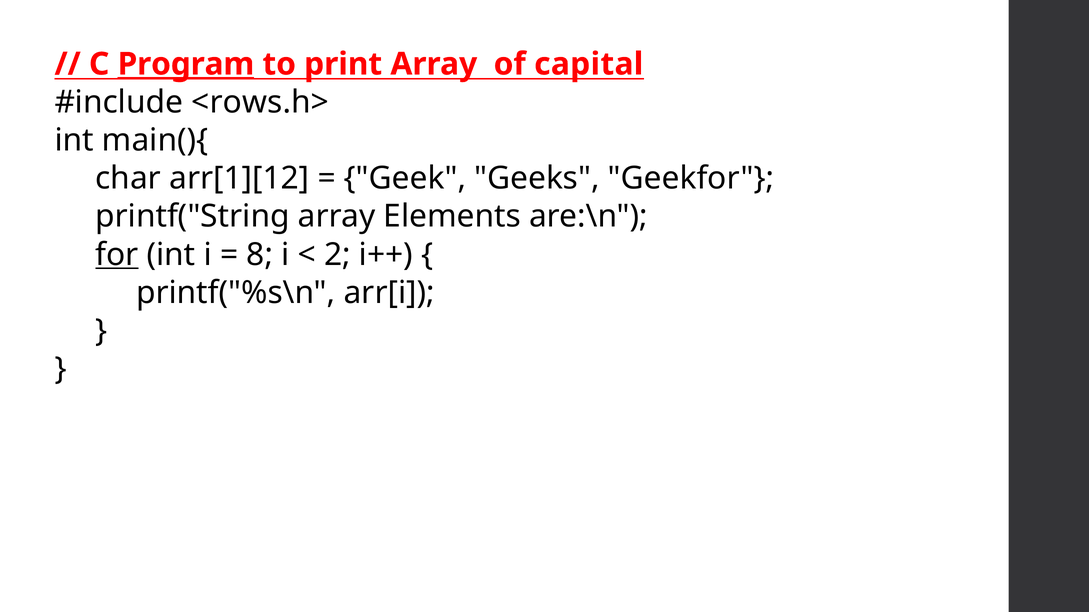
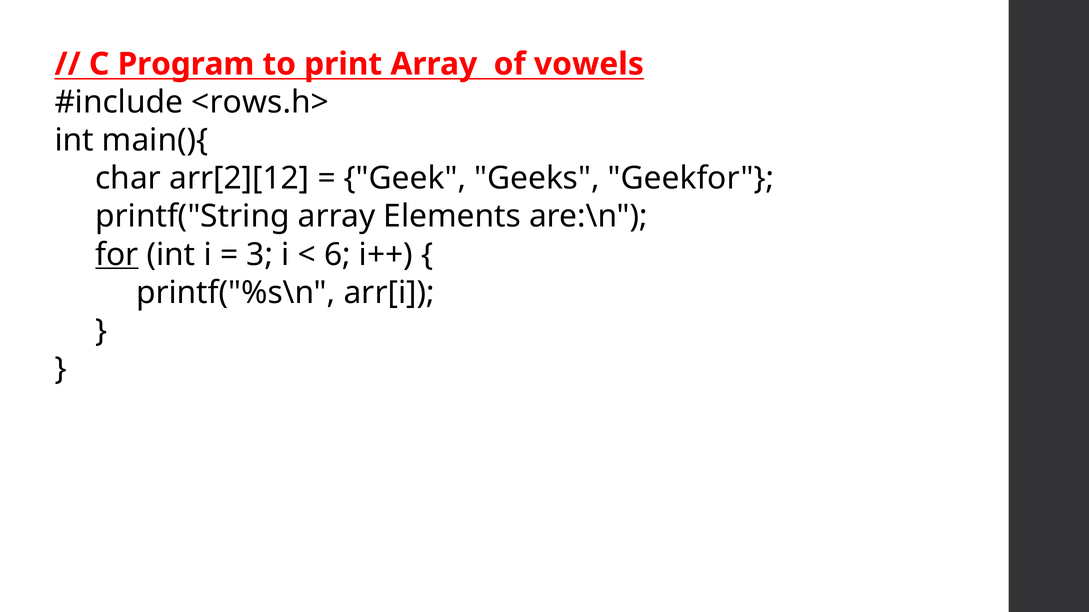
Program underline: present -> none
capital: capital -> vowels
arr[1][12: arr[1][12 -> arr[2][12
8: 8 -> 3
2: 2 -> 6
